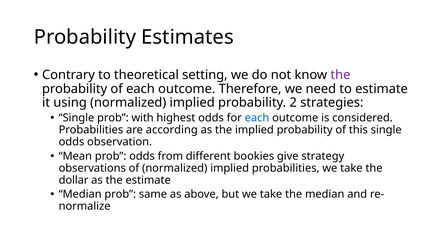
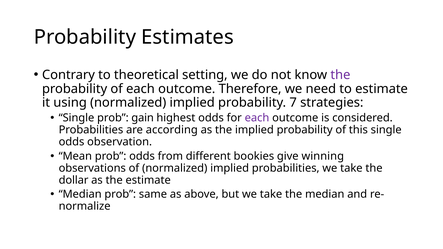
2: 2 -> 7
with: with -> gain
each at (257, 118) colour: blue -> purple
strategy: strategy -> winning
